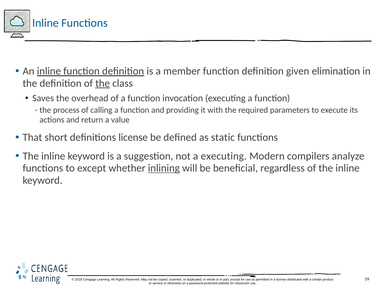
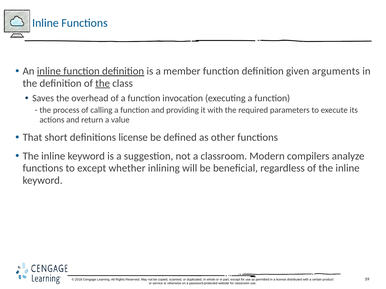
elimination: elimination -> arguments
static: static -> other
a executing: executing -> classroom
inlining underline: present -> none
